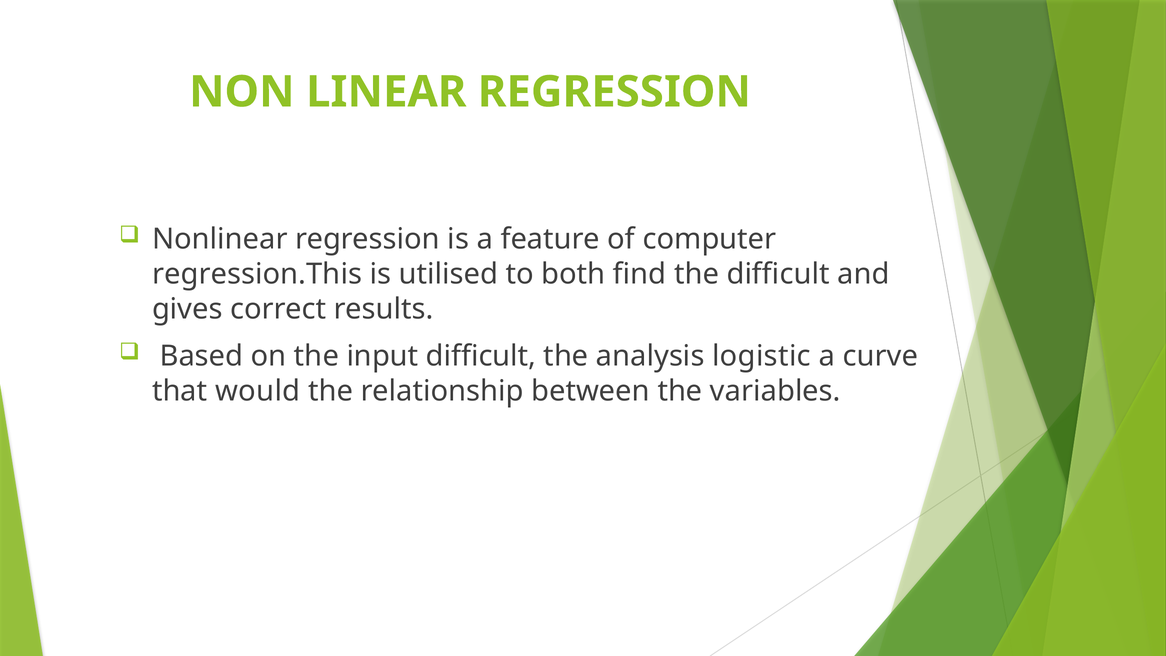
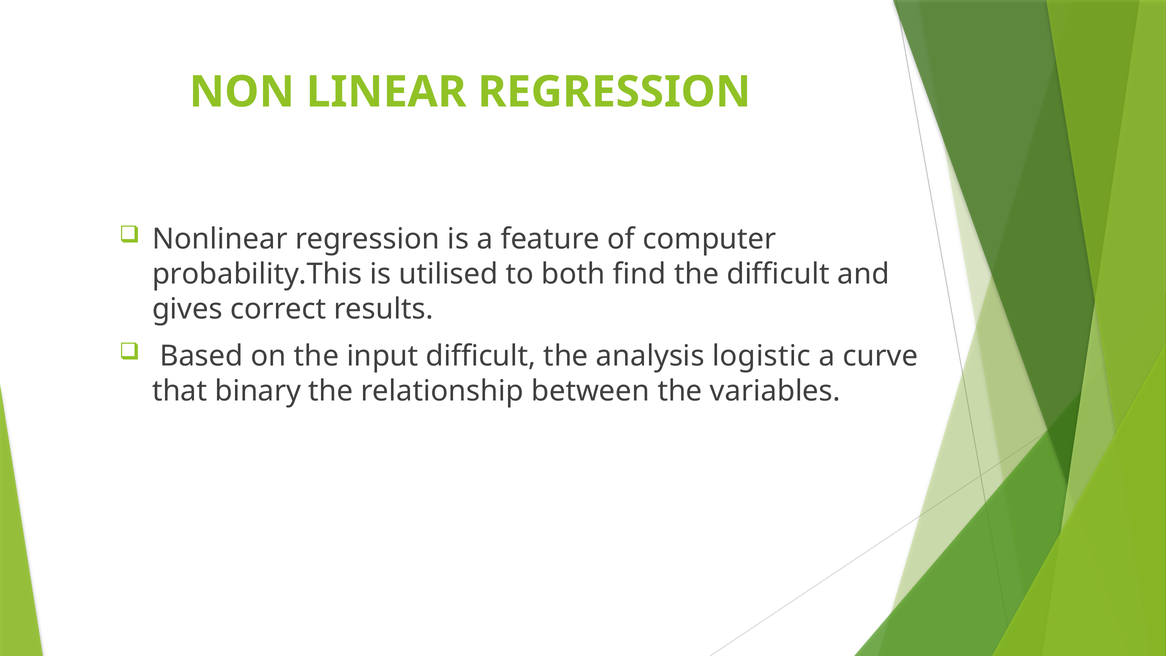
regression.This: regression.This -> probability.This
would: would -> binary
